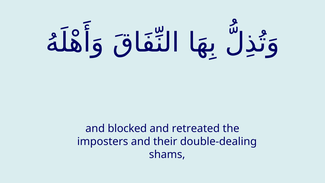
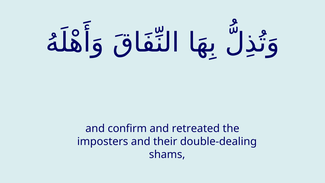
blocked: blocked -> confirm
